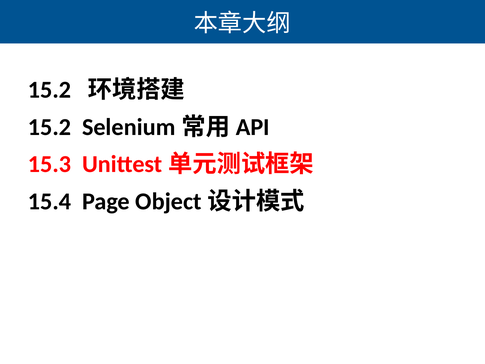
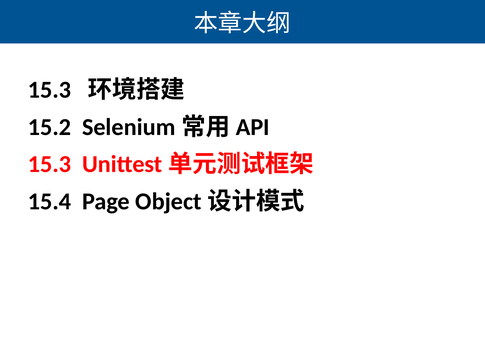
15.2 at (49, 90): 15.2 -> 15.3
